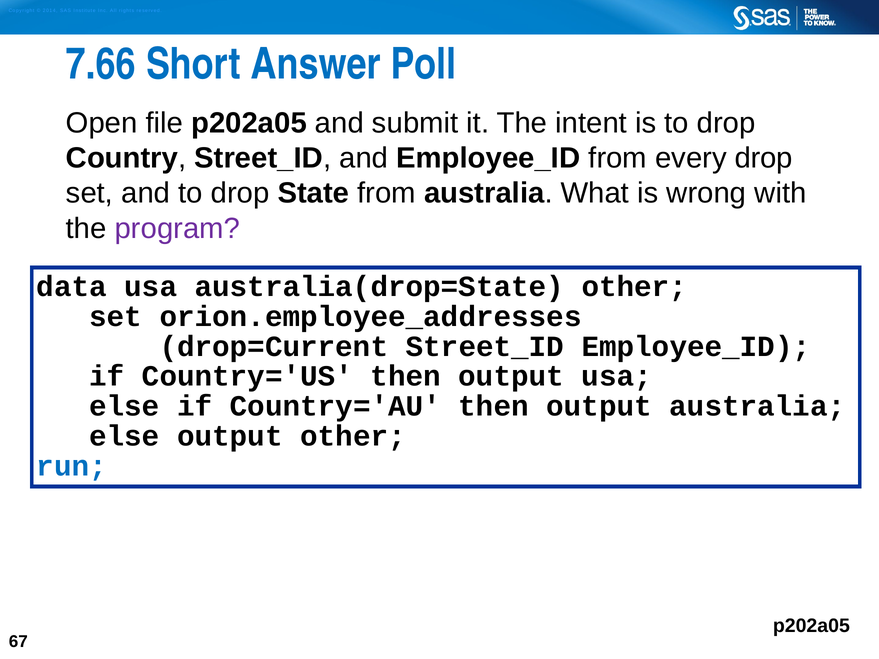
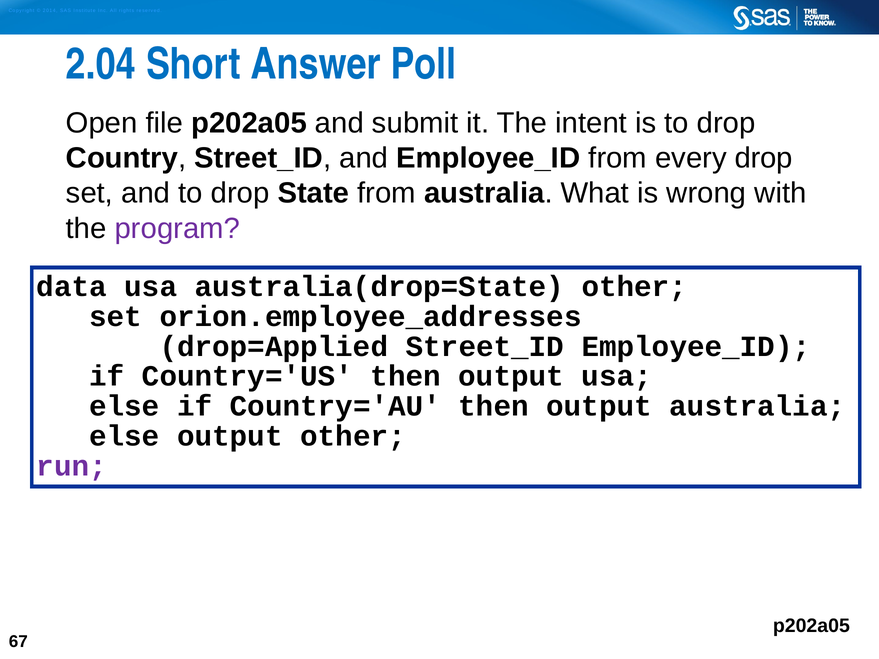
7.66: 7.66 -> 2.04
drop=Current: drop=Current -> drop=Applied
run colour: blue -> purple
